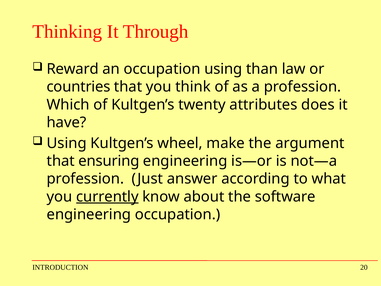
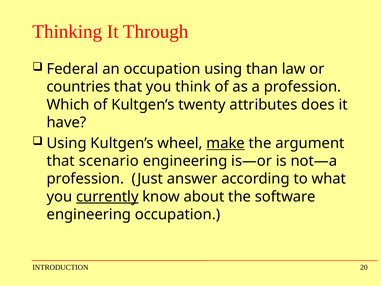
Reward: Reward -> Federal
make underline: none -> present
ensuring: ensuring -> scenario
